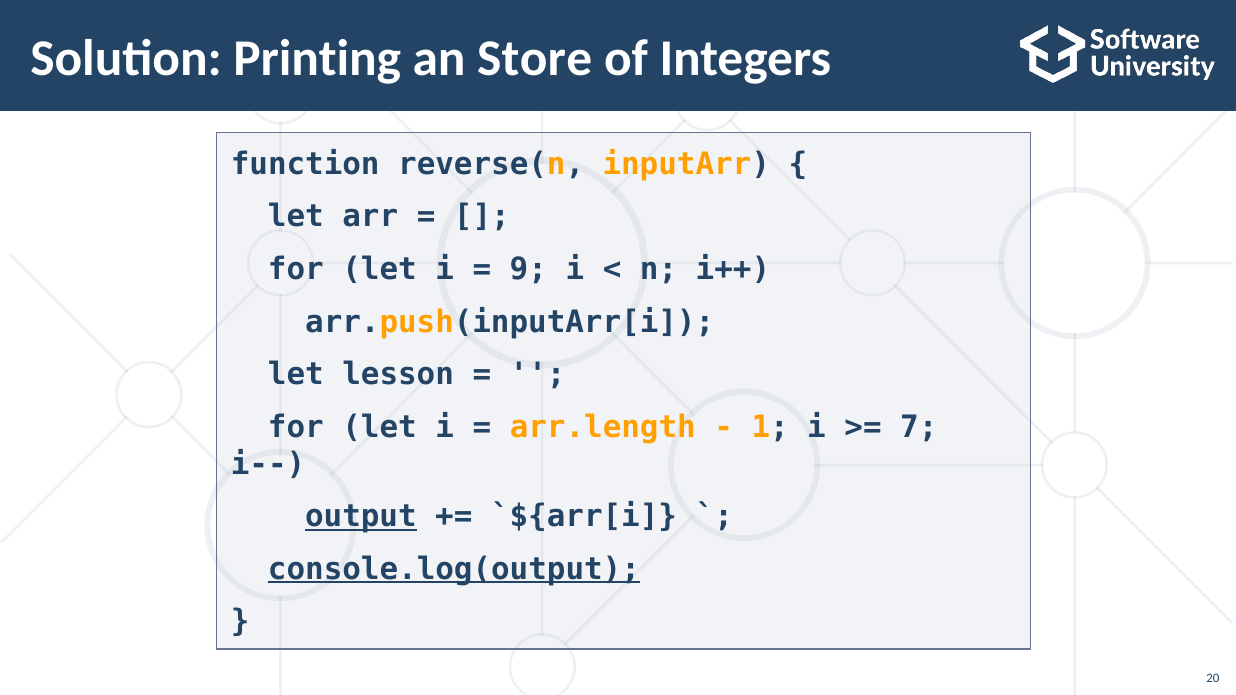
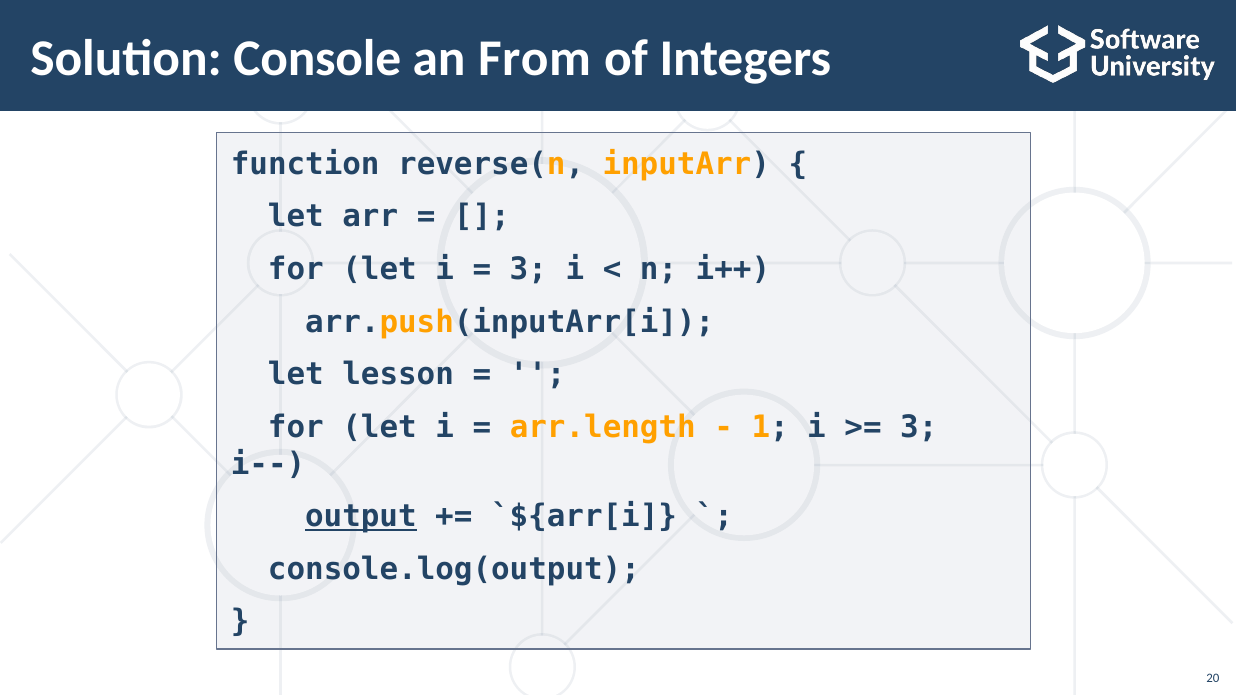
Printing: Printing -> Console
Store: Store -> From
9 at (528, 269): 9 -> 3
7 at (919, 427): 7 -> 3
console.log(output underline: present -> none
